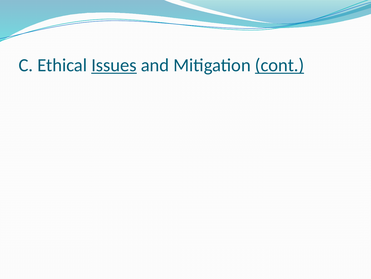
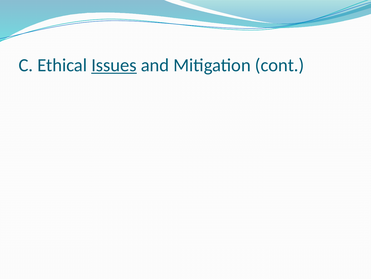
cont underline: present -> none
